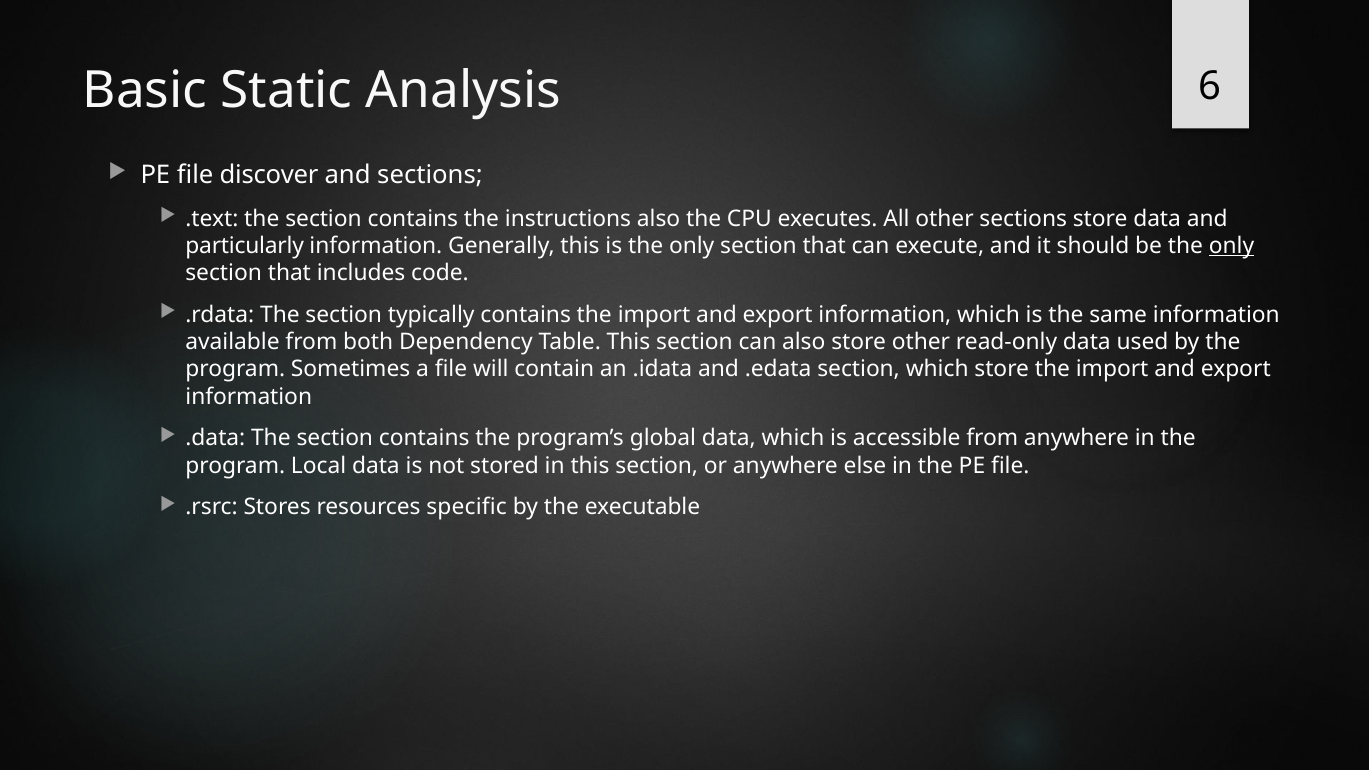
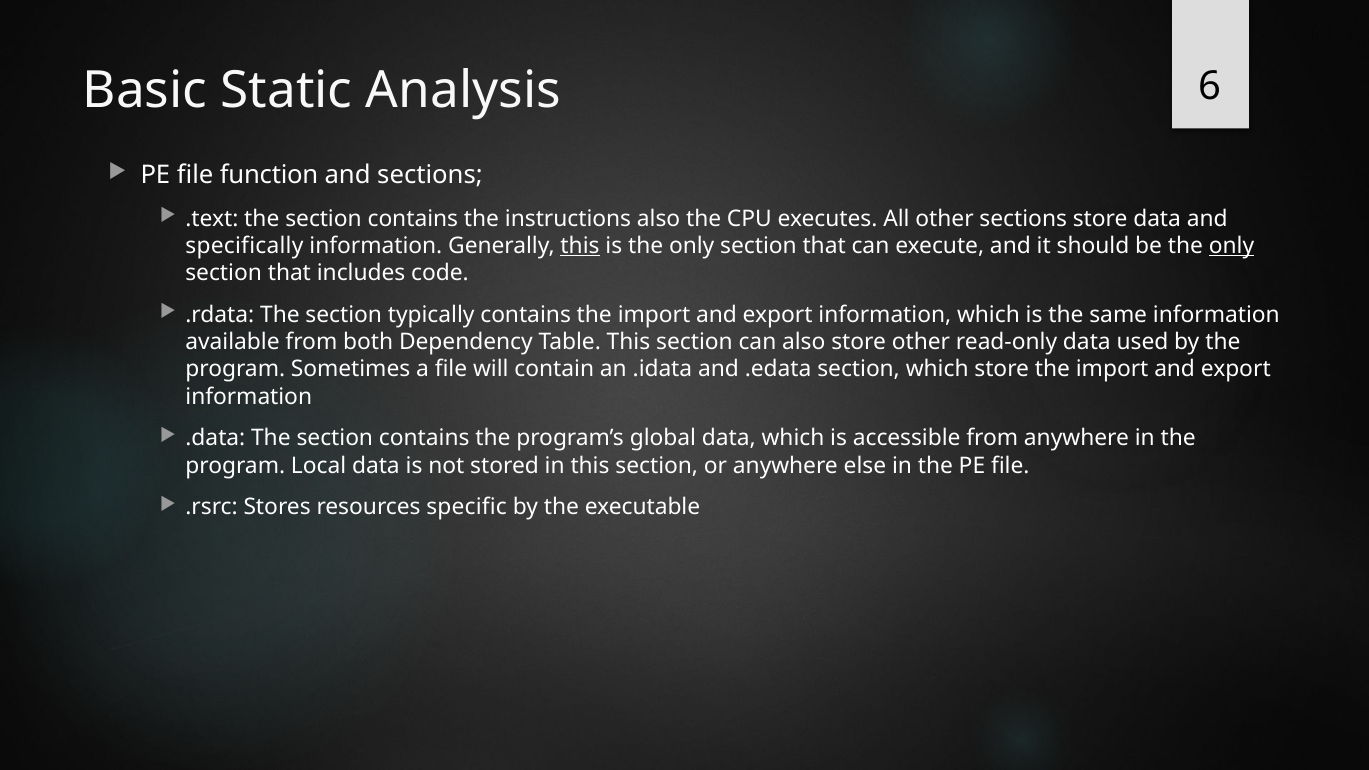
discover: discover -> function
particularly: particularly -> specifically
this at (580, 246) underline: none -> present
